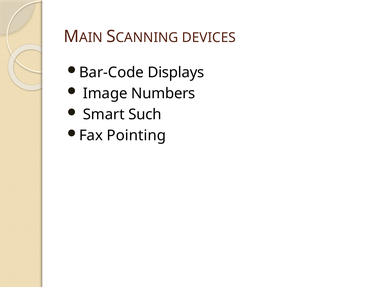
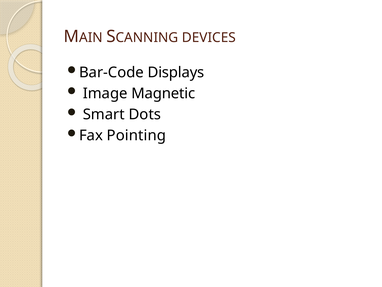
Numbers: Numbers -> Magnetic
Such: Such -> Dots
